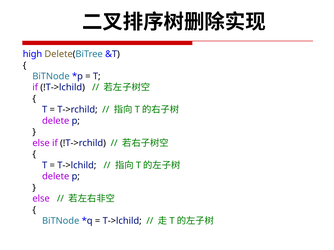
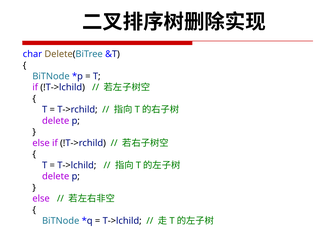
high: high -> char
